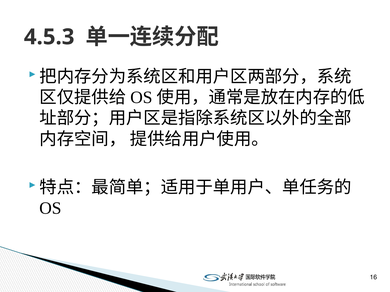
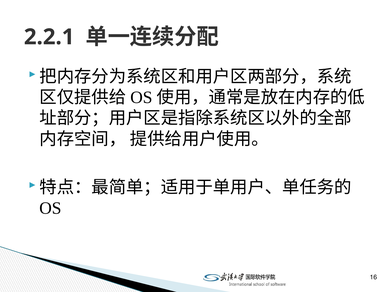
4.5.3: 4.5.3 -> 2.2.1
